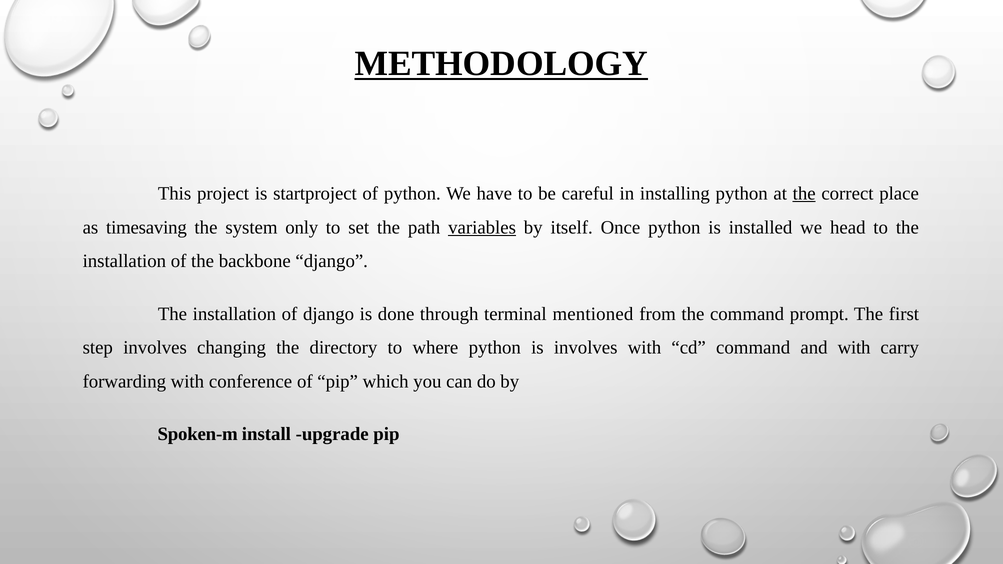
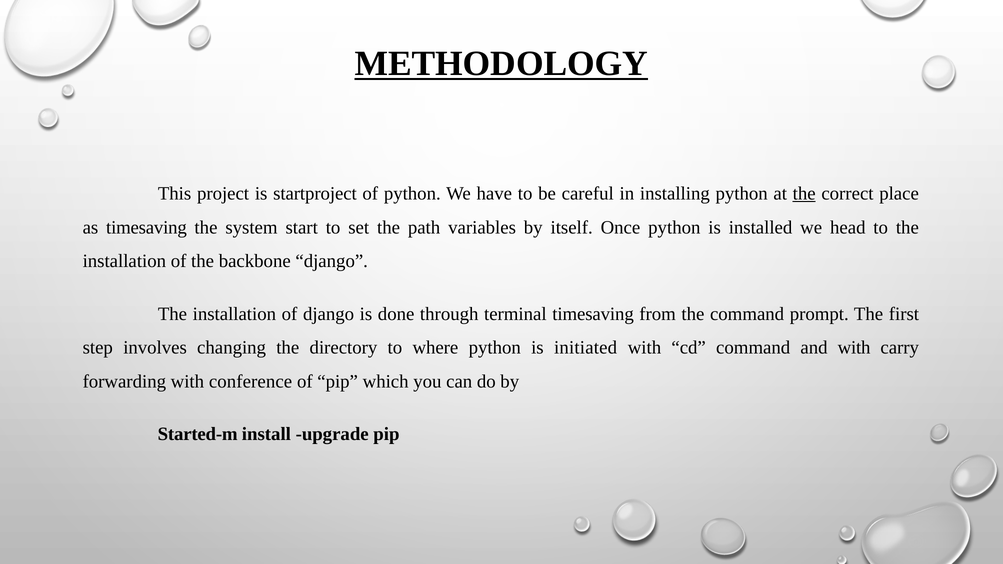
only: only -> start
variables underline: present -> none
terminal mentioned: mentioned -> timesaving
is involves: involves -> initiated
Spoken-m: Spoken-m -> Started-m
